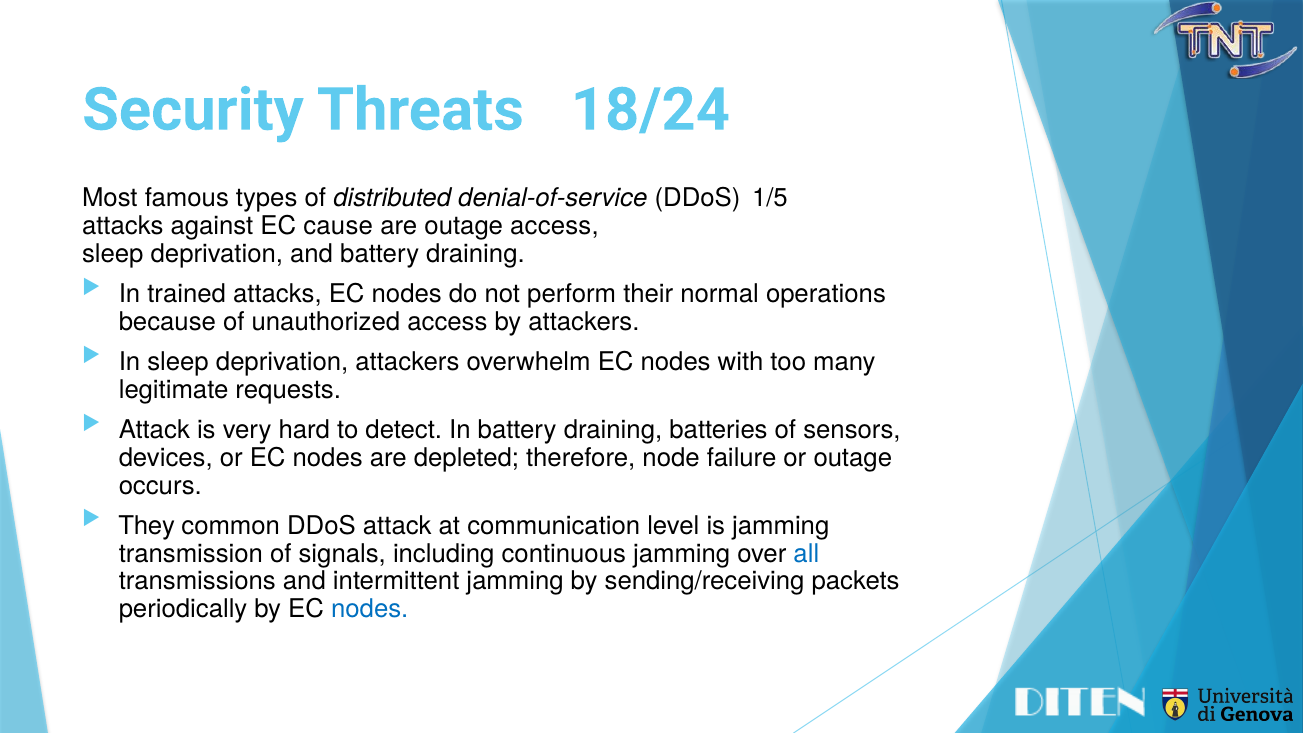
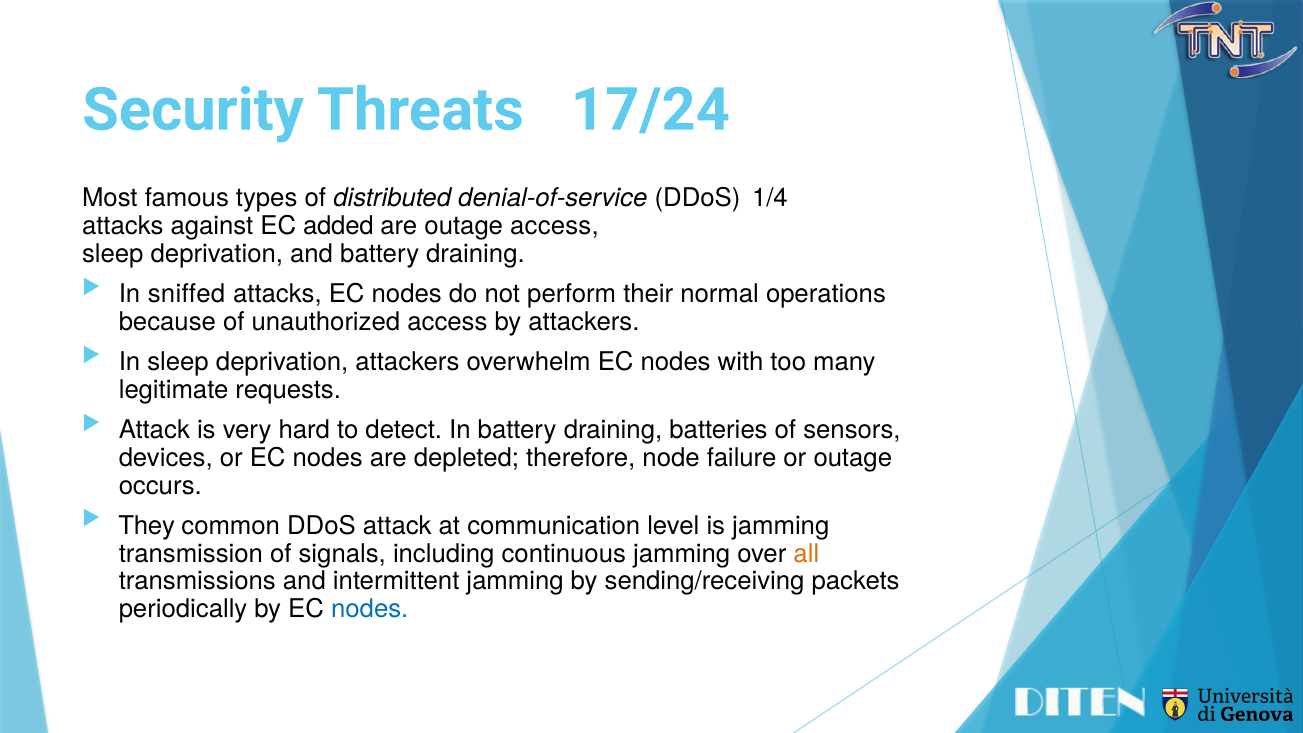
18/24: 18/24 -> 17/24
1/5: 1/5 -> 1/4
cause: cause -> added
trained: trained -> sniffed
all colour: blue -> orange
